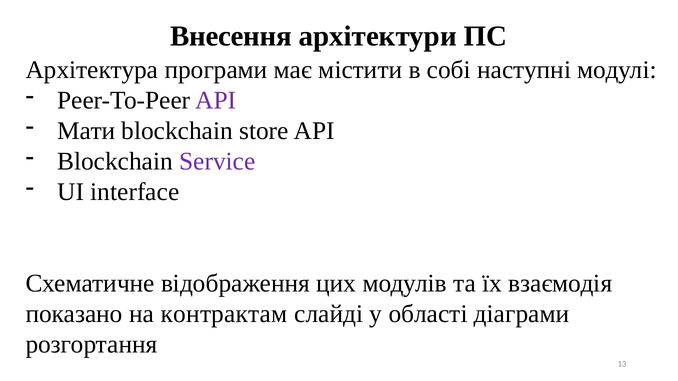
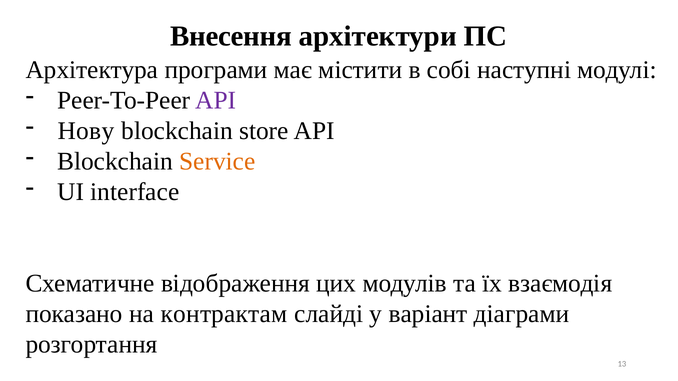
Мати: Мати -> Нову
Service colour: purple -> orange
області: області -> варіант
